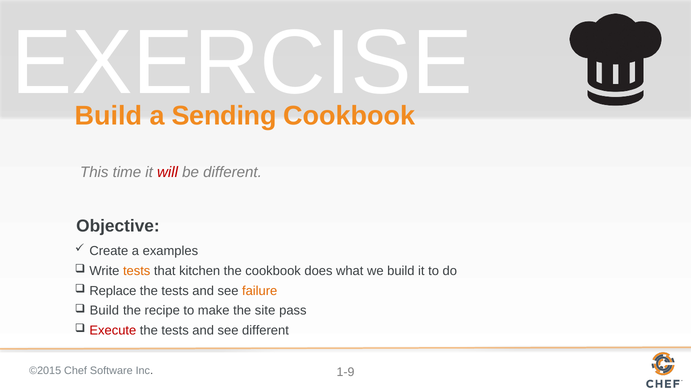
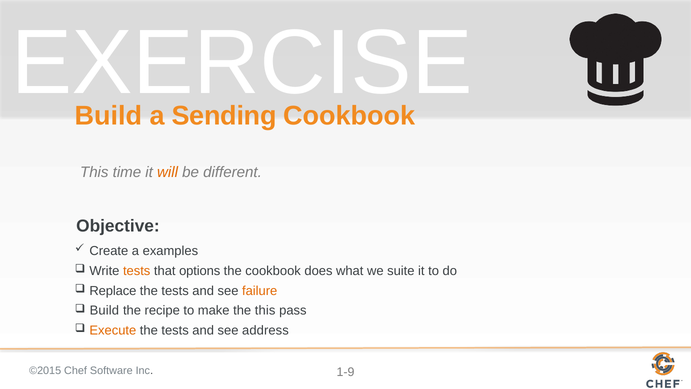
will colour: red -> orange
kitchen: kitchen -> options
we build: build -> suite
the site: site -> this
Execute colour: red -> orange
see different: different -> address
